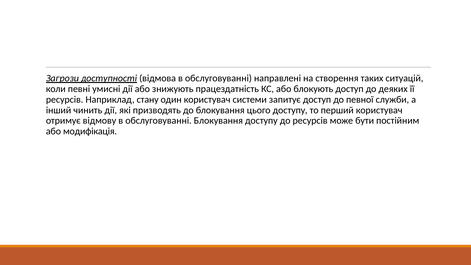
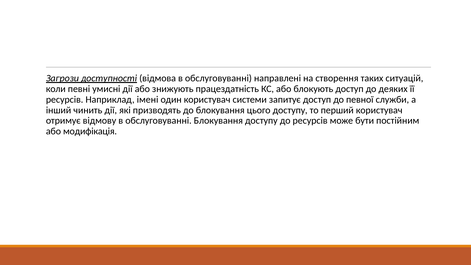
стану: стану -> імені
